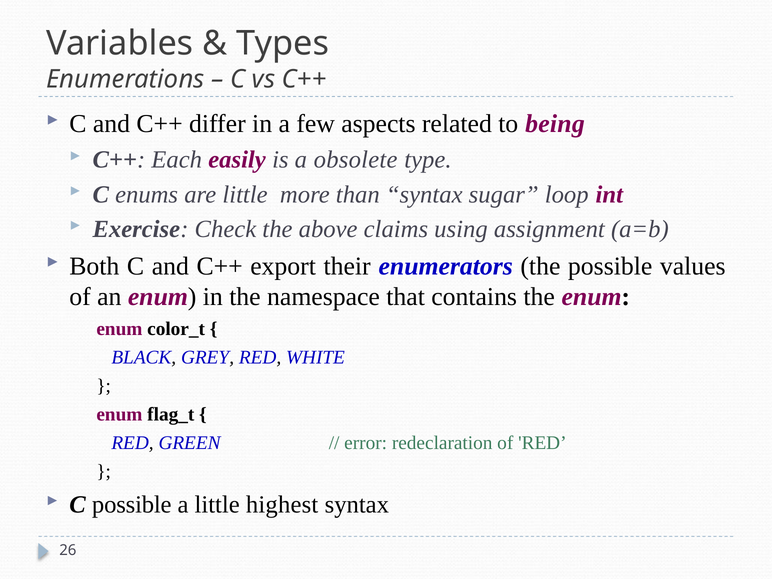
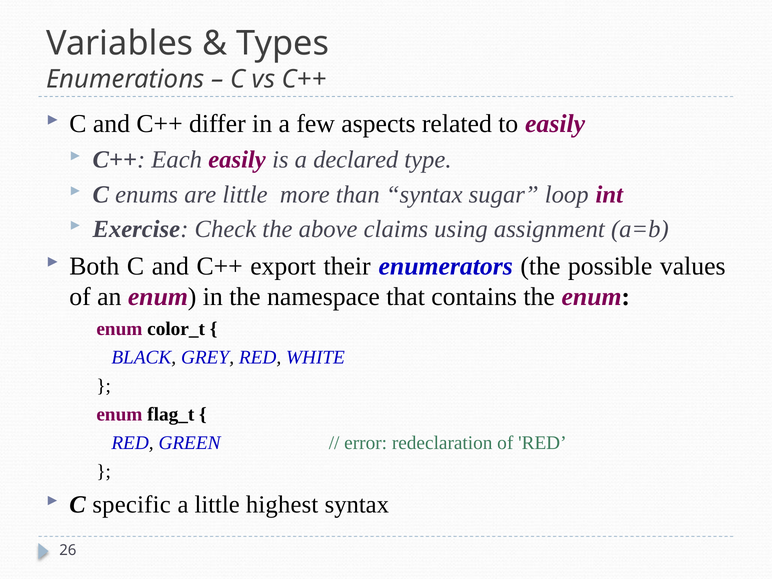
to being: being -> easily
obsolete: obsolete -> declared
C possible: possible -> specific
